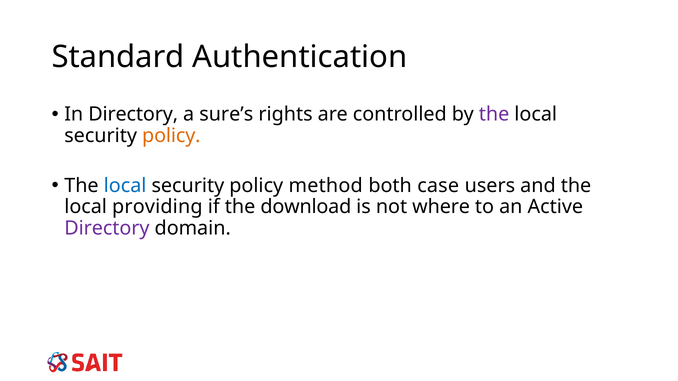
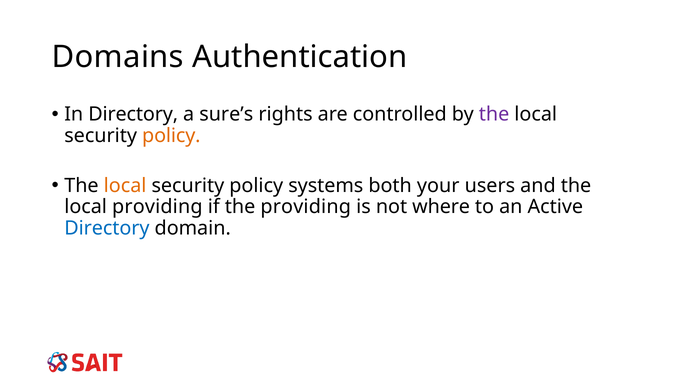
Standard: Standard -> Domains
local at (125, 186) colour: blue -> orange
method: method -> systems
case: case -> your
the download: download -> providing
Directory at (107, 228) colour: purple -> blue
